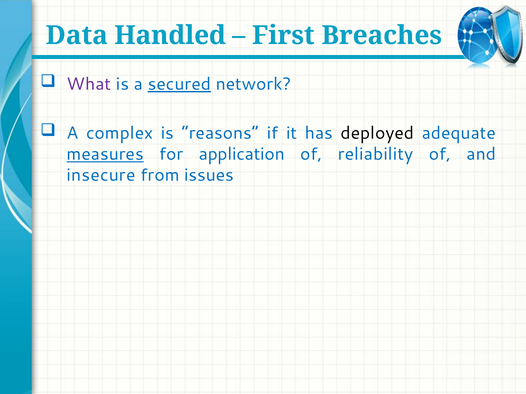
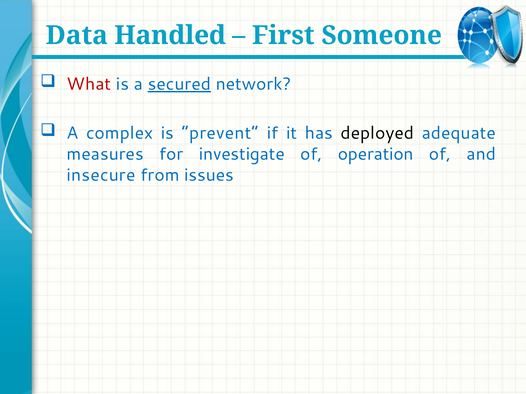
Breaches: Breaches -> Someone
What colour: purple -> red
reasons: reasons -> prevent
measures underline: present -> none
application: application -> investigate
reliability: reliability -> operation
